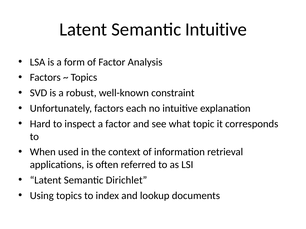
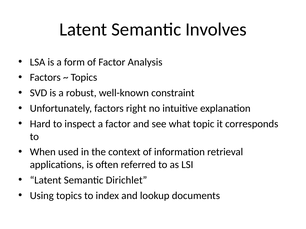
Semantic Intuitive: Intuitive -> Involves
each: each -> right
